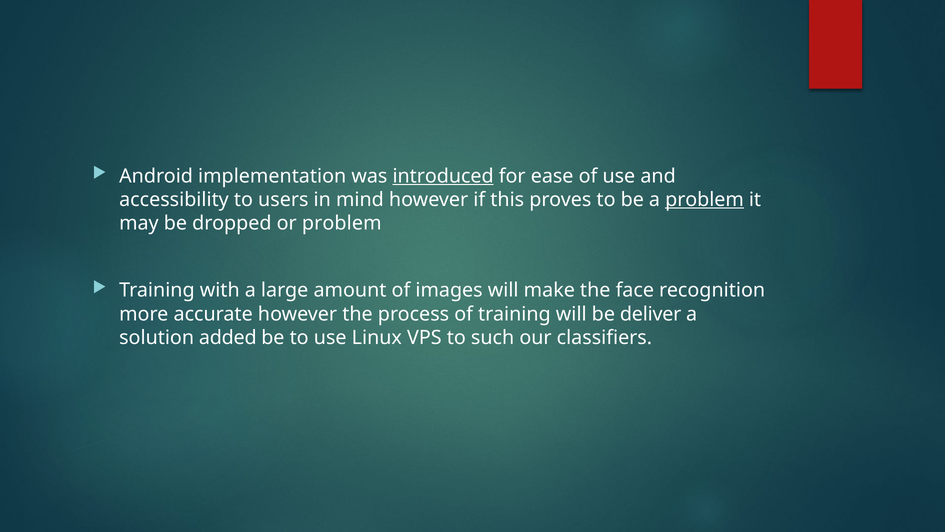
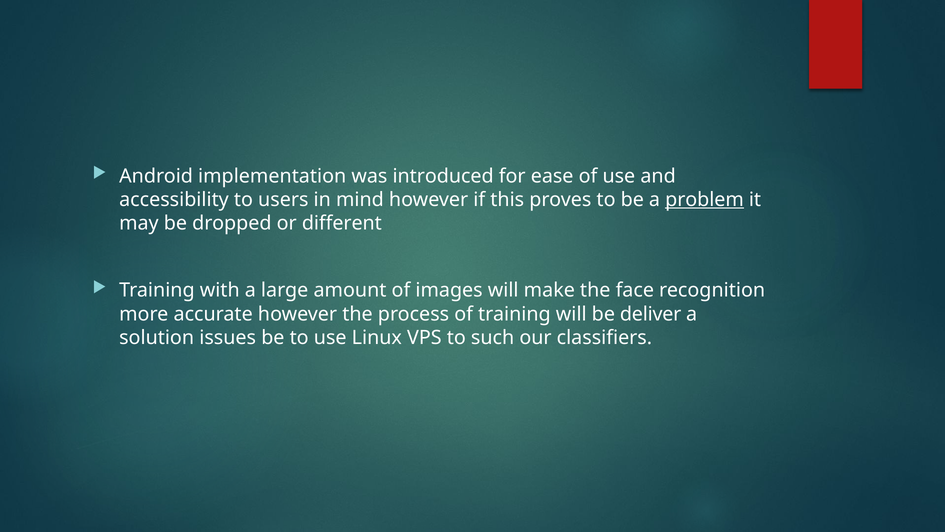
introduced underline: present -> none
or problem: problem -> different
added: added -> issues
